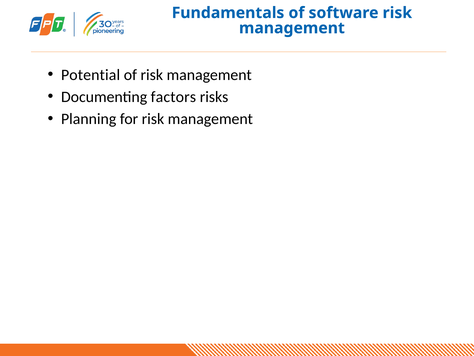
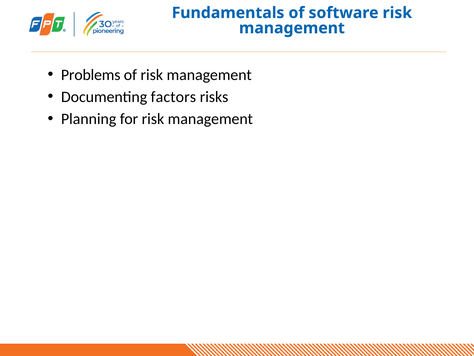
Potential: Potential -> Problems
